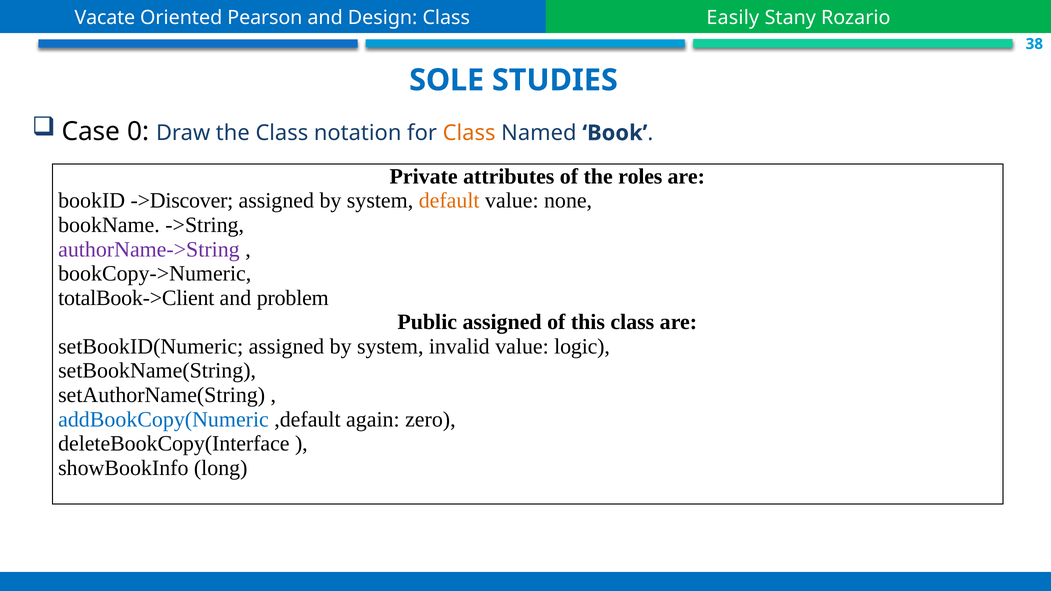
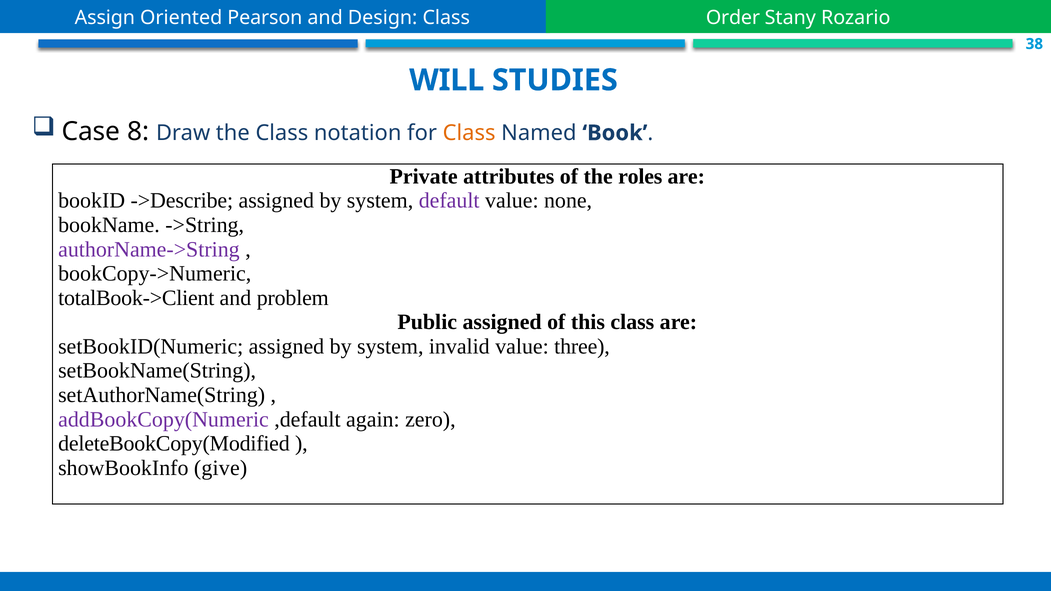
Vacate: Vacate -> Assign
Easily: Easily -> Order
SOLE: SOLE -> WILL
0: 0 -> 8
->Discover: ->Discover -> ->Describe
default colour: orange -> purple
logic: logic -> three
addBookCopy(Numeric colour: blue -> purple
deleteBookCopy(Interface: deleteBookCopy(Interface -> deleteBookCopy(Modified
long: long -> give
